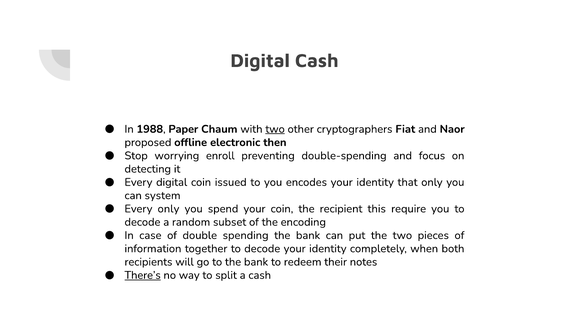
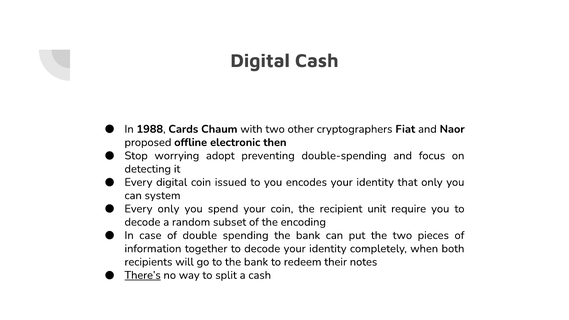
Paper: Paper -> Cards
two at (275, 129) underline: present -> none
enroll: enroll -> adopt
this: this -> unit
